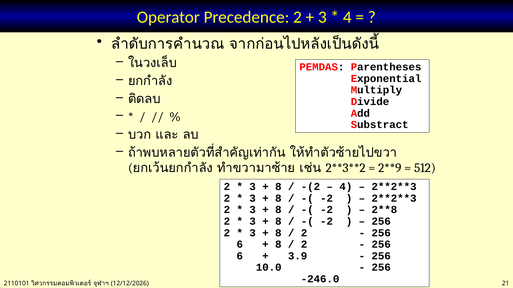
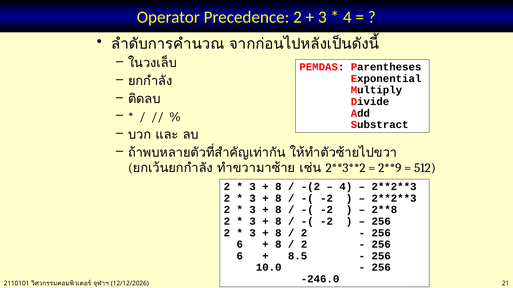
3.9: 3.9 -> 8.5
